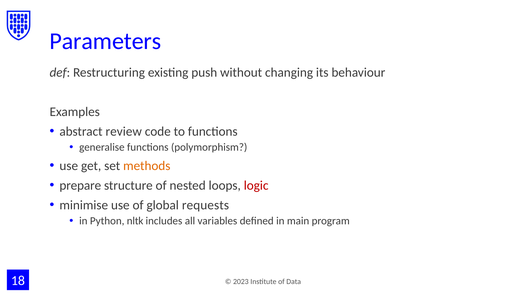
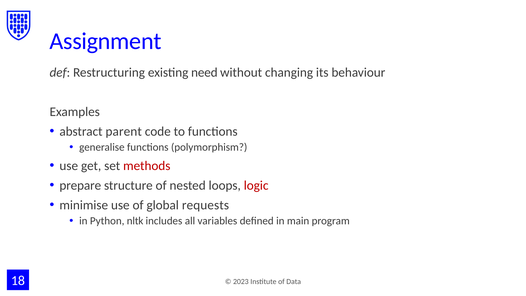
Parameters: Parameters -> Assignment
push: push -> need
review: review -> parent
methods colour: orange -> red
